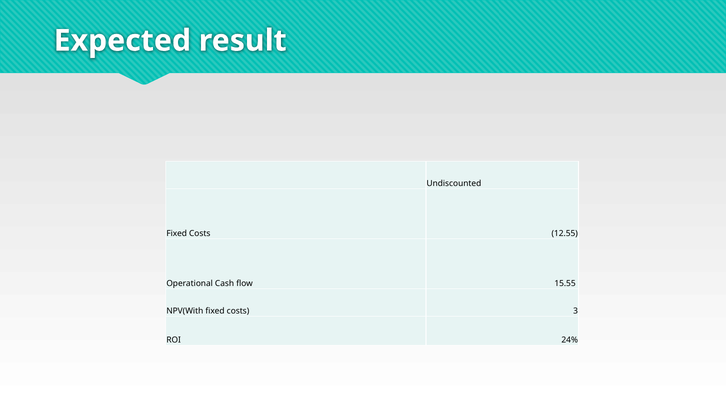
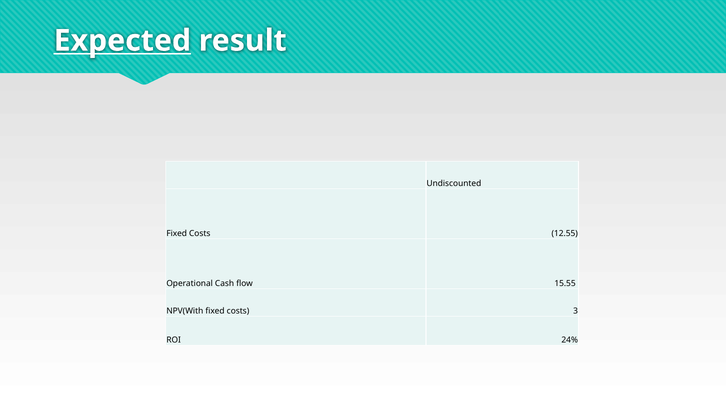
Expected underline: none -> present
